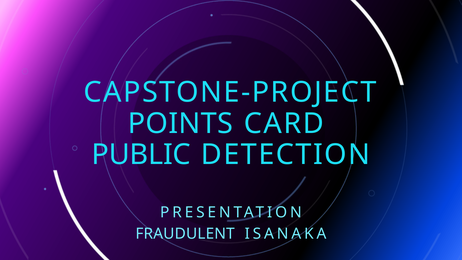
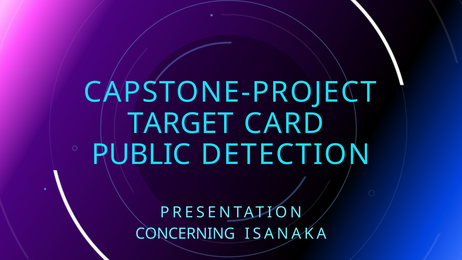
POINTS: POINTS -> TARGET
FRAUDULENT: FRAUDULENT -> CONCERNING
